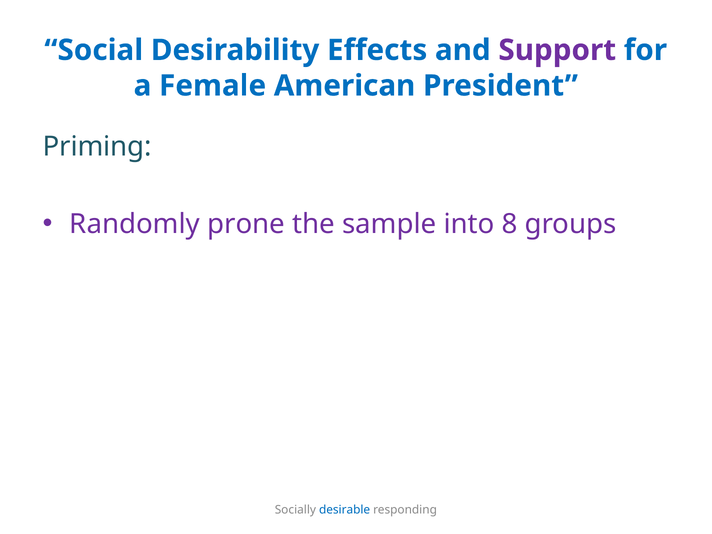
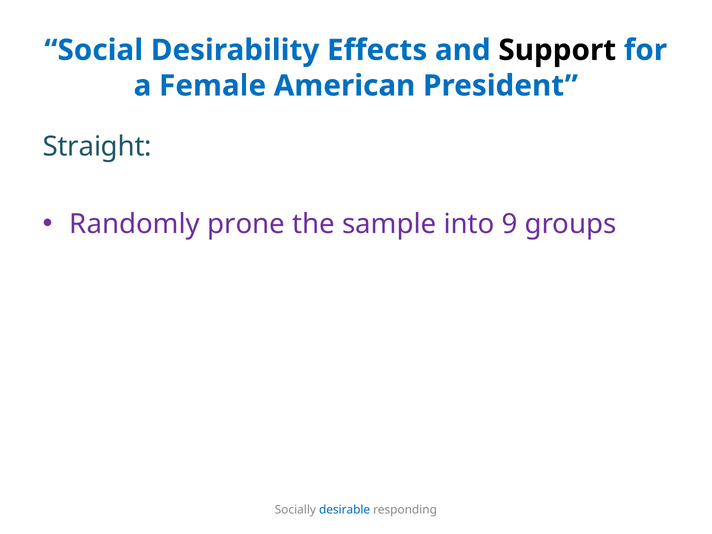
Support colour: purple -> black
Priming: Priming -> Straight
8: 8 -> 9
